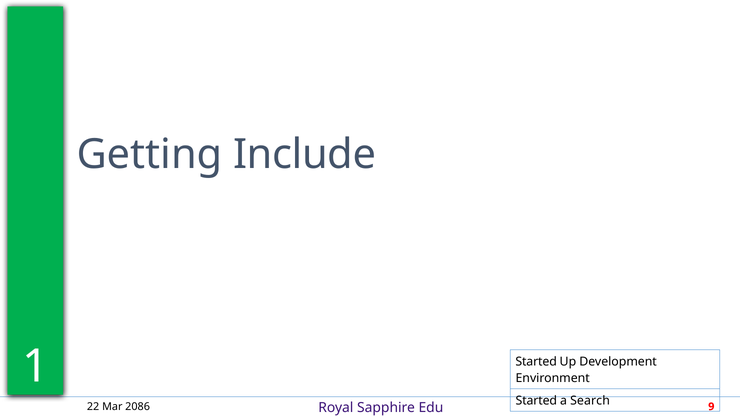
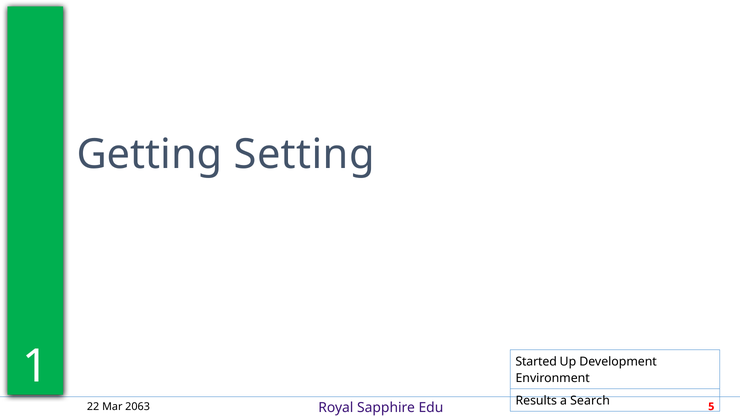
Include: Include -> Setting
Started at (536, 401): Started -> Results
2086: 2086 -> 2063
9: 9 -> 5
